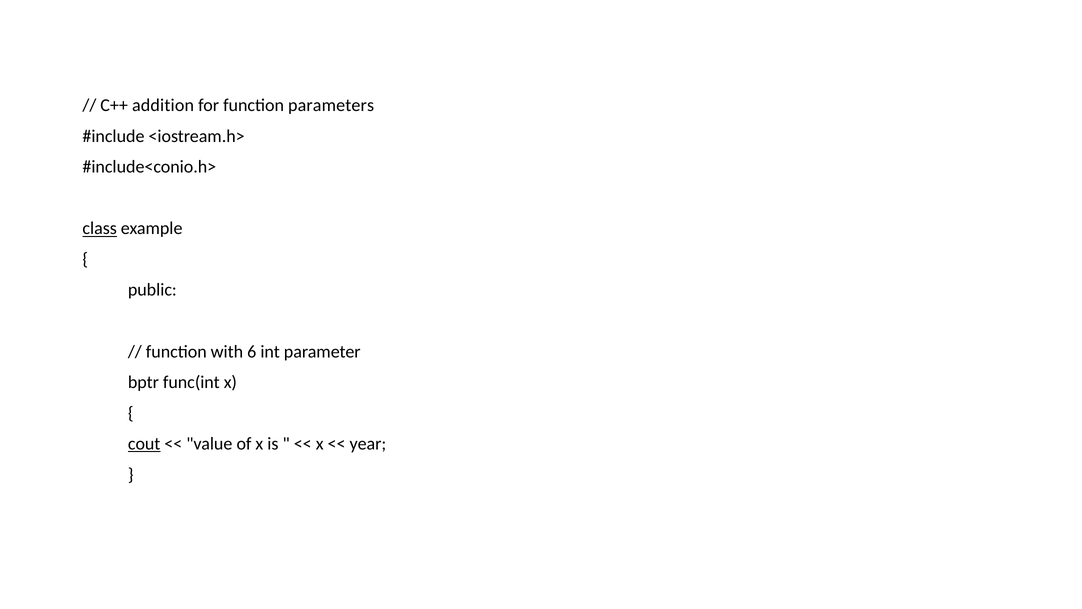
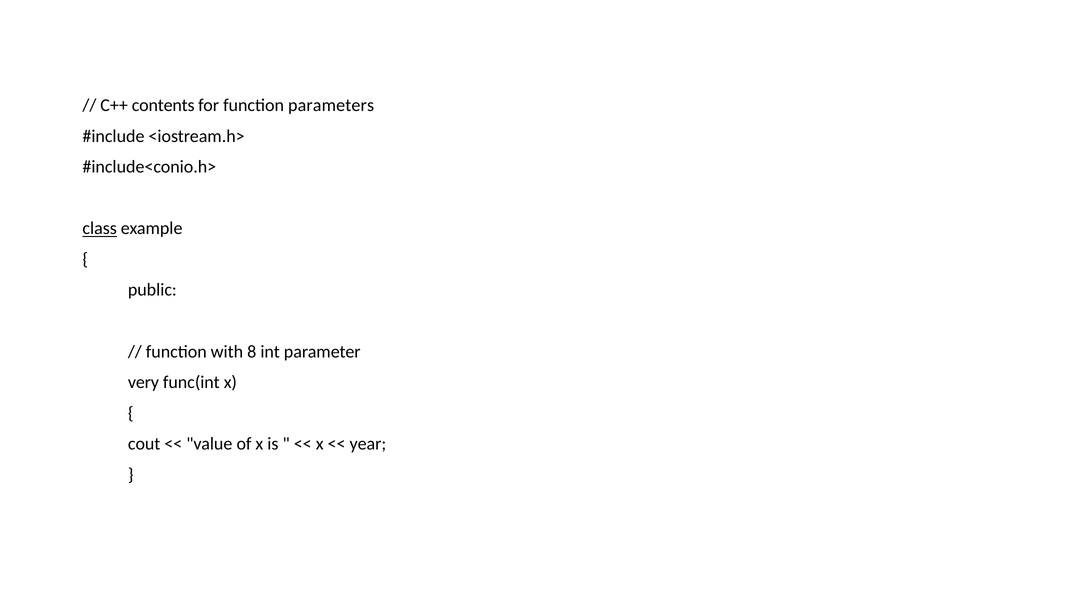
addition: addition -> contents
6: 6 -> 8
bptr: bptr -> very
cout underline: present -> none
